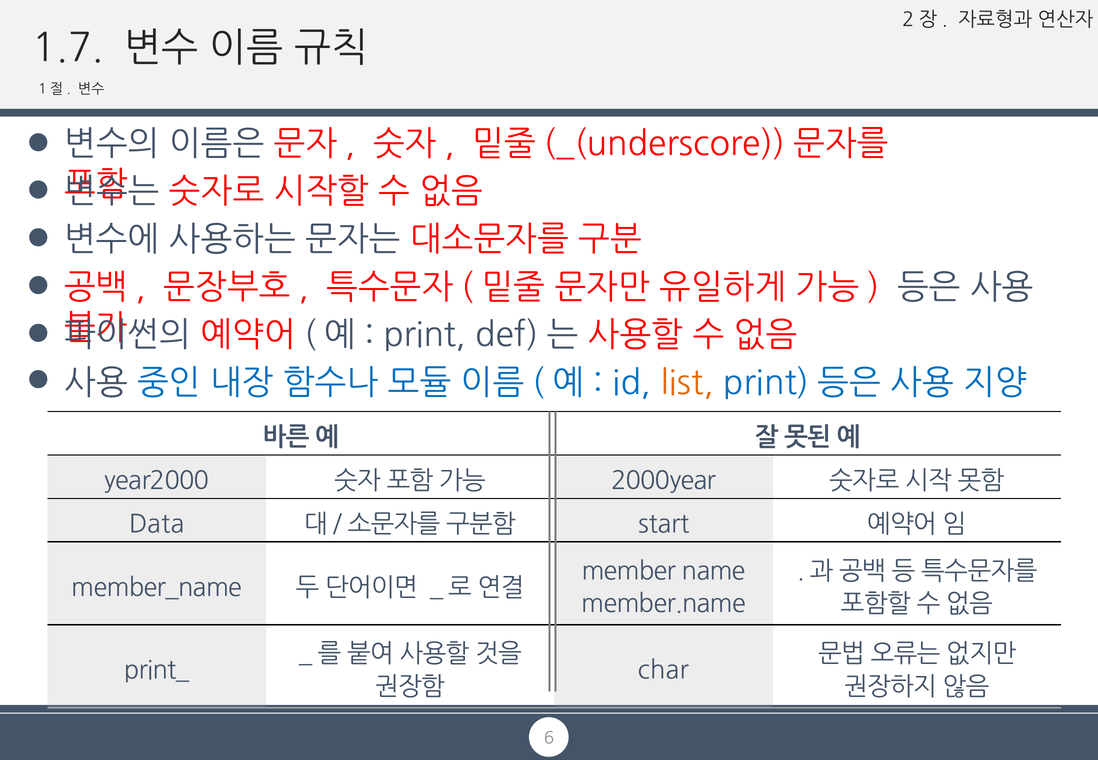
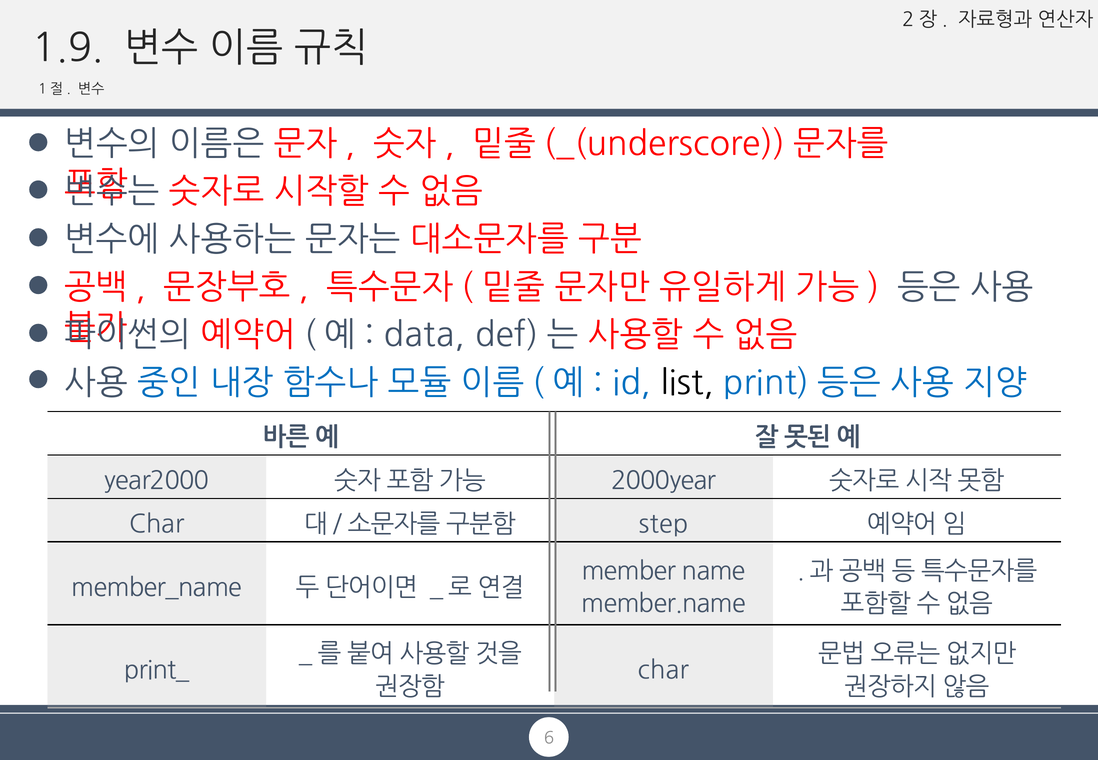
1.7: 1.7 -> 1.9
print: print -> data
list colour: orange -> black
Data at (157, 525): Data -> Char
start: start -> step
